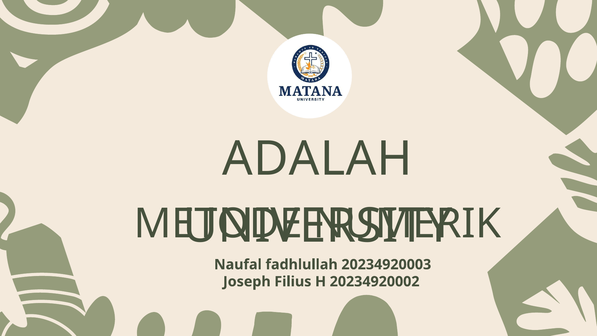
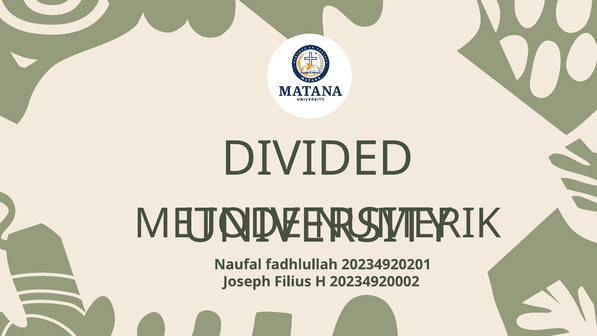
ADALAH: ADALAH -> DIVIDED
20234920003: 20234920003 -> 20234920201
